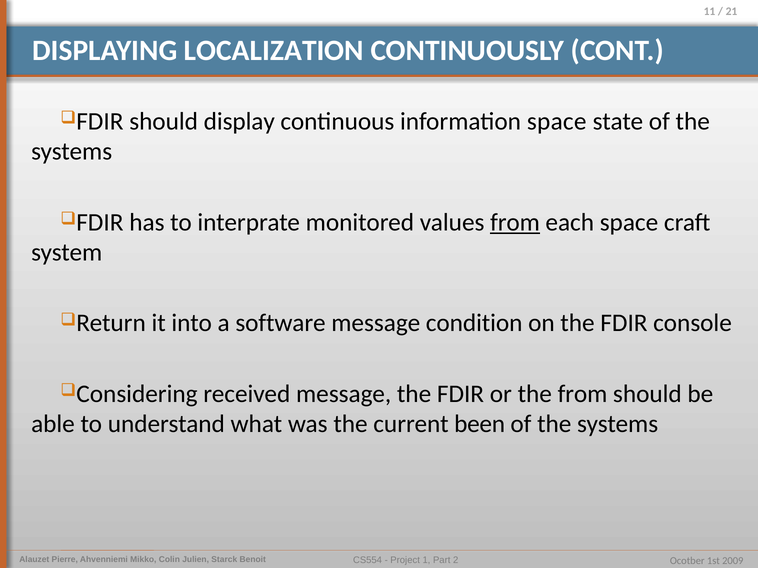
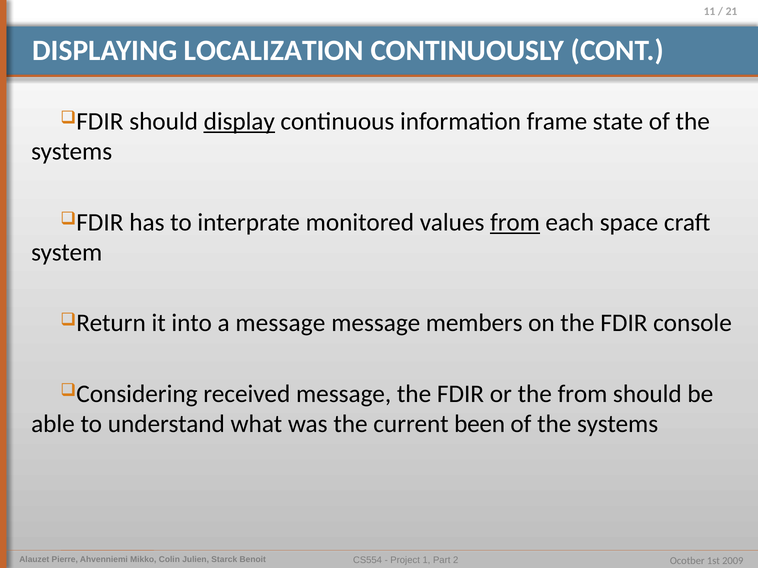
display underline: none -> present
information space: space -> frame
a software: software -> message
condition: condition -> members
